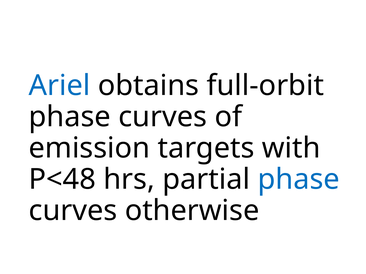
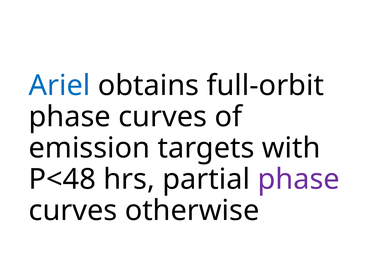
phase at (299, 180) colour: blue -> purple
